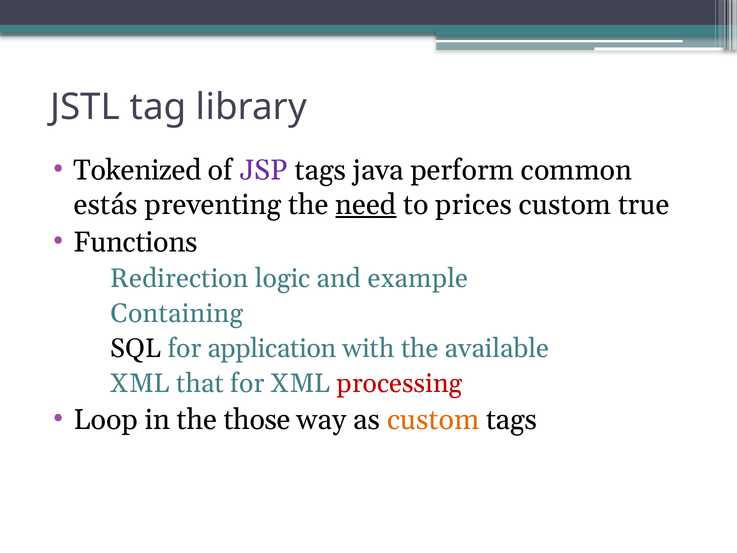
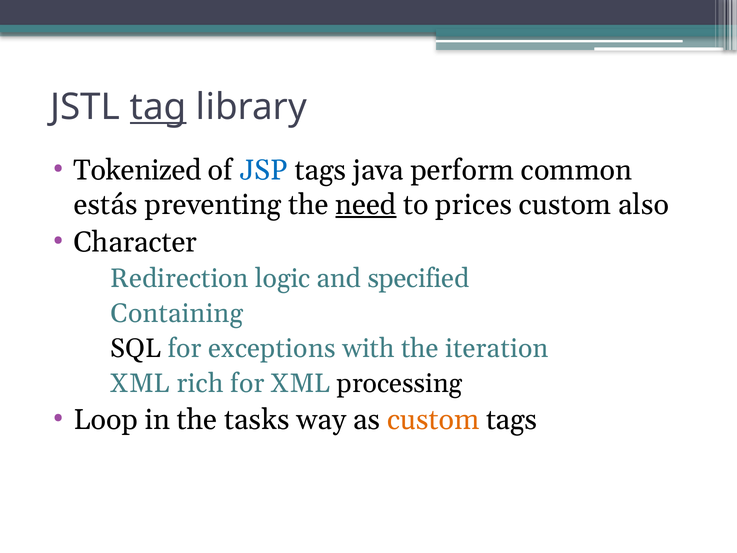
tag underline: none -> present
JSP colour: purple -> blue
true: true -> also
Functions: Functions -> Character
example: example -> specified
application: application -> exceptions
available: available -> iteration
that: that -> rich
processing colour: red -> black
those: those -> tasks
